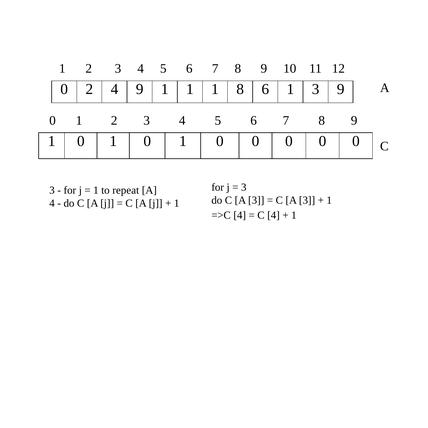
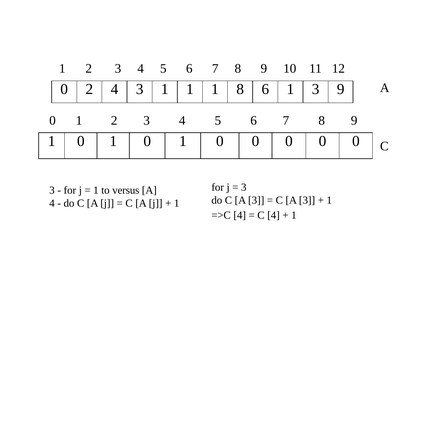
4 9: 9 -> 3
repeat: repeat -> versus
